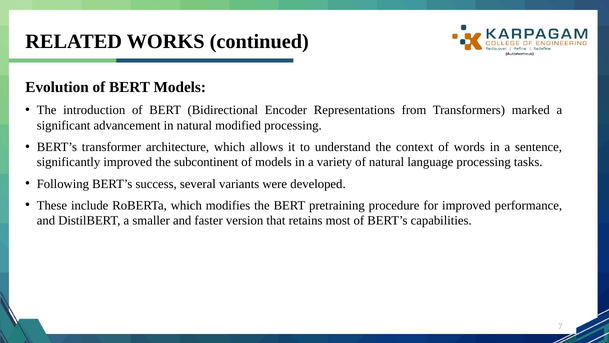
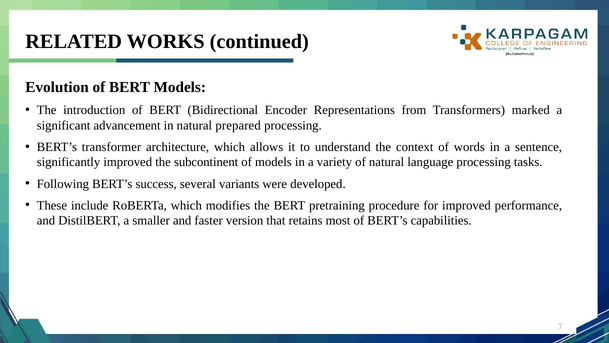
modified: modified -> prepared
